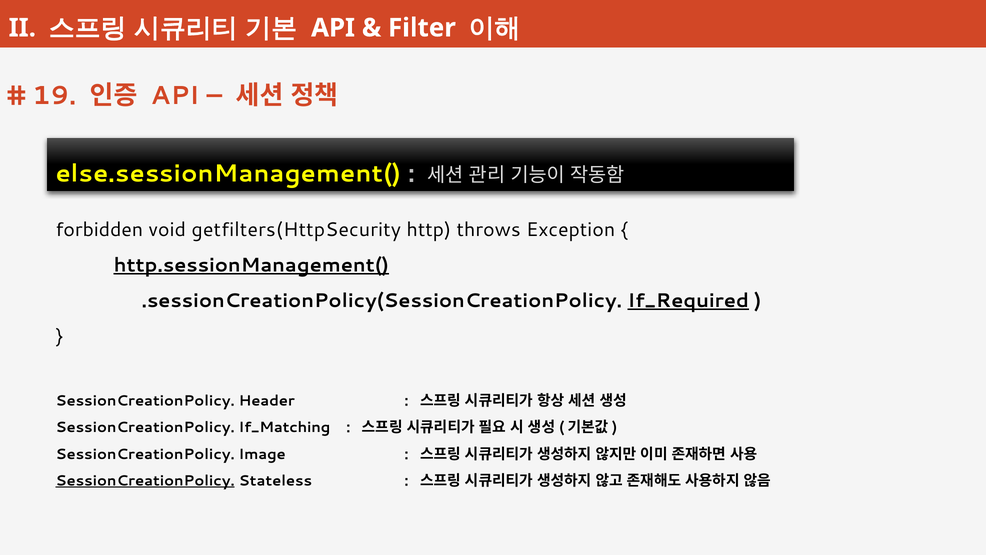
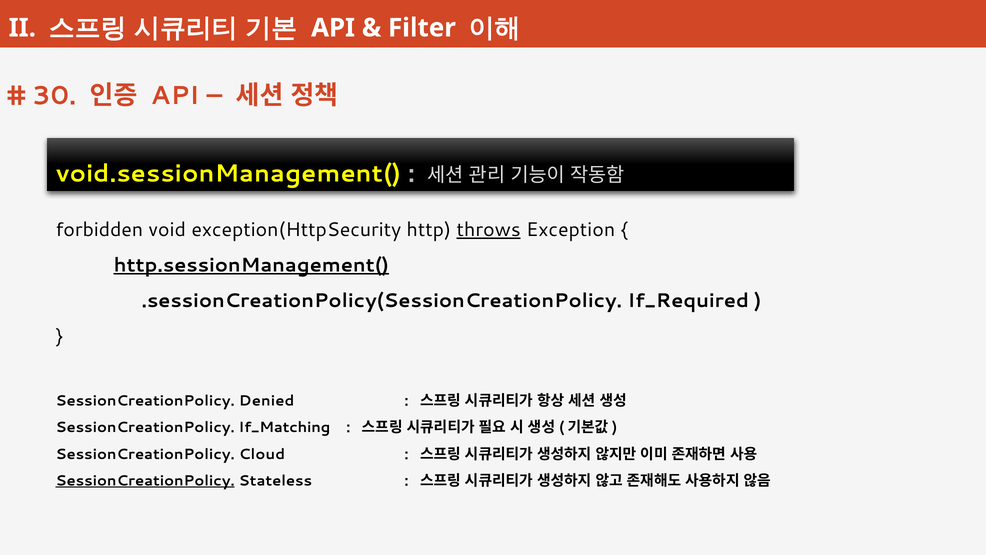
19: 19 -> 30
else.sessionManagement(: else.sessionManagement( -> void.sessionManagement(
getfilters(HttpSecurity: getfilters(HttpSecurity -> exception(HttpSecurity
throws underline: none -> present
If_Required underline: present -> none
Header: Header -> Denied
Image: Image -> Cloud
